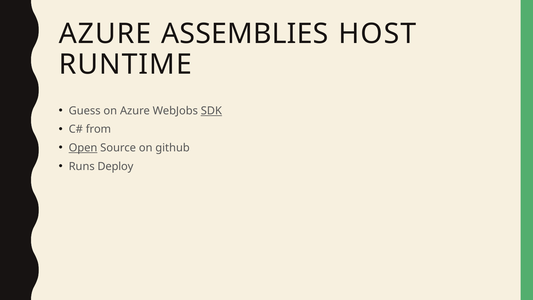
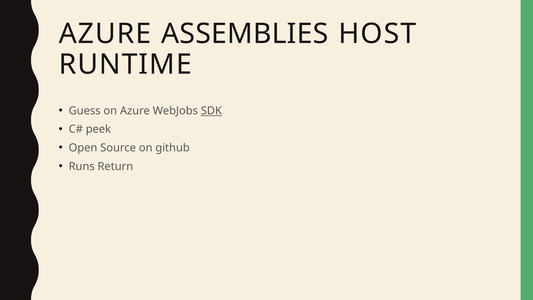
from: from -> peek
Open underline: present -> none
Deploy: Deploy -> Return
